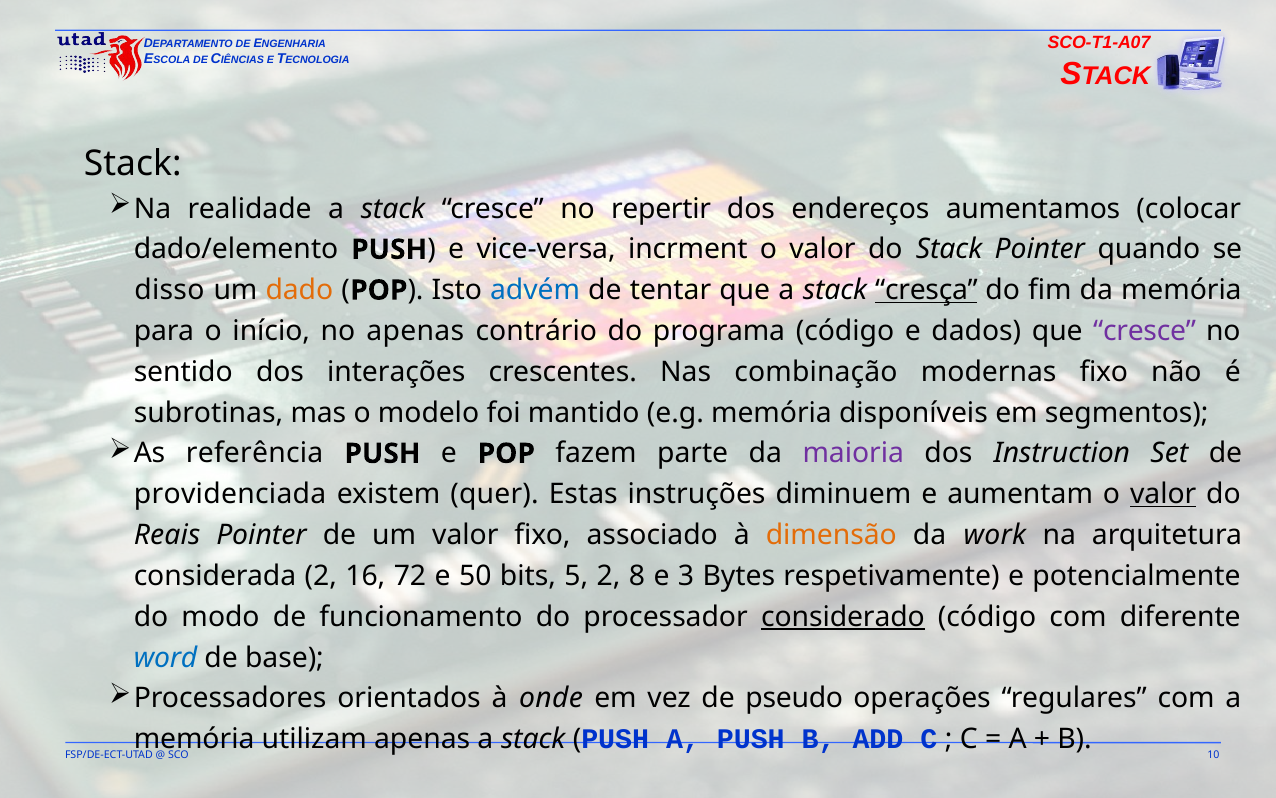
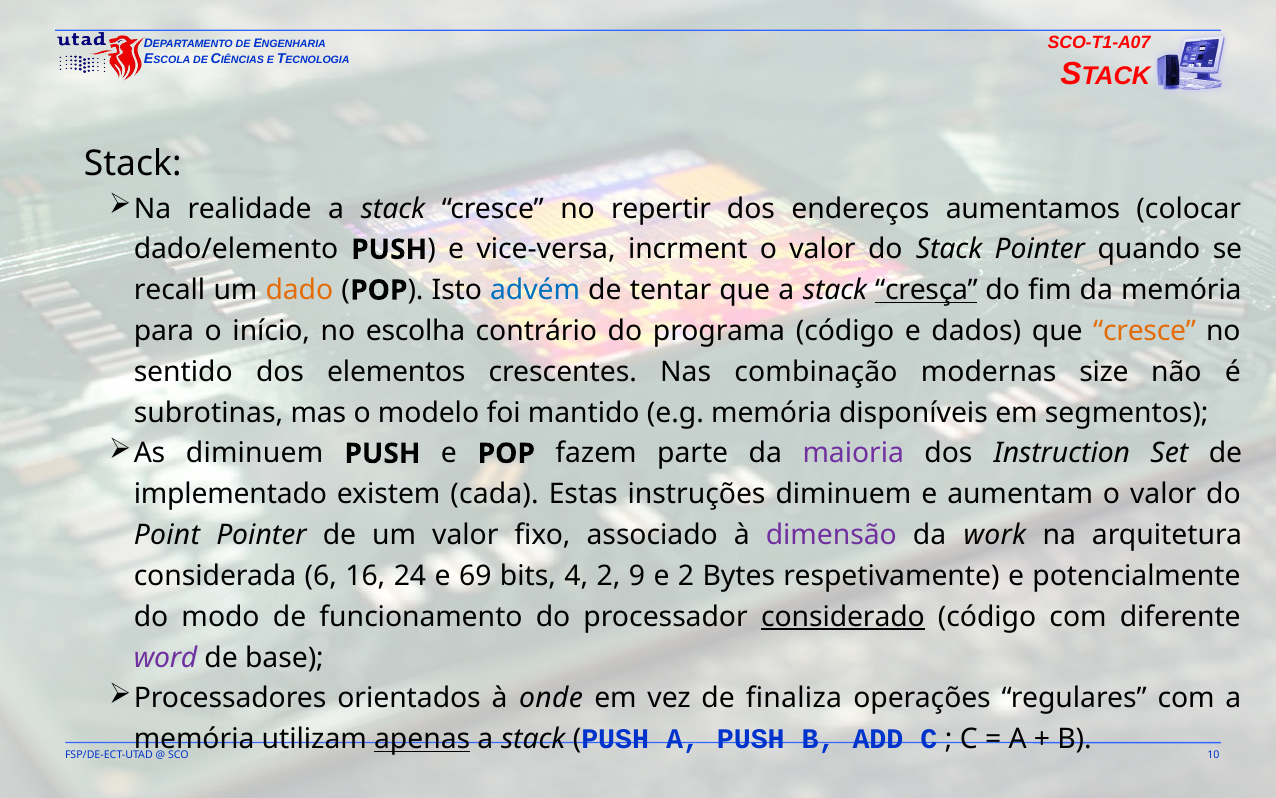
disso: disso -> recall
no apenas: apenas -> escolha
cresce at (1145, 331) colour: purple -> orange
interações: interações -> elementos
modernas fixo: fixo -> size
As referência: referência -> diminuem
providenciada: providenciada -> implementado
quer: quer -> cada
valor at (1163, 494) underline: present -> none
Reais: Reais -> Point
dimensão colour: orange -> purple
considerada 2: 2 -> 6
72: 72 -> 24
50: 50 -> 69
5: 5 -> 4
8: 8 -> 9
e 3: 3 -> 2
word colour: blue -> purple
pseudo: pseudo -> finaliza
apenas at (422, 739) underline: none -> present
